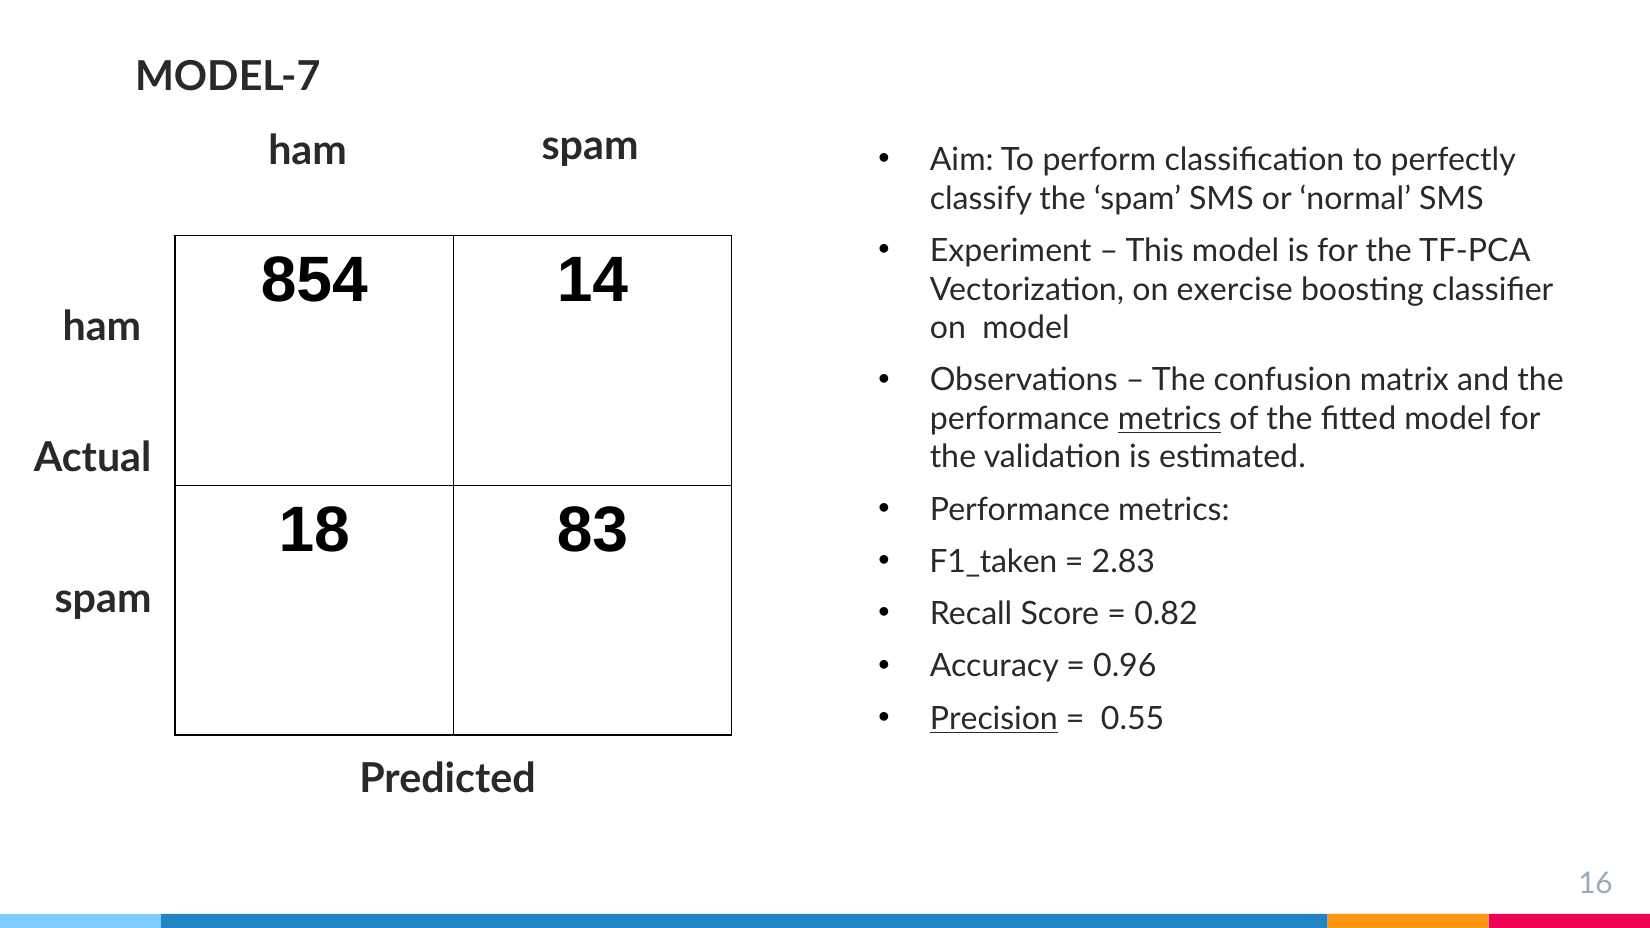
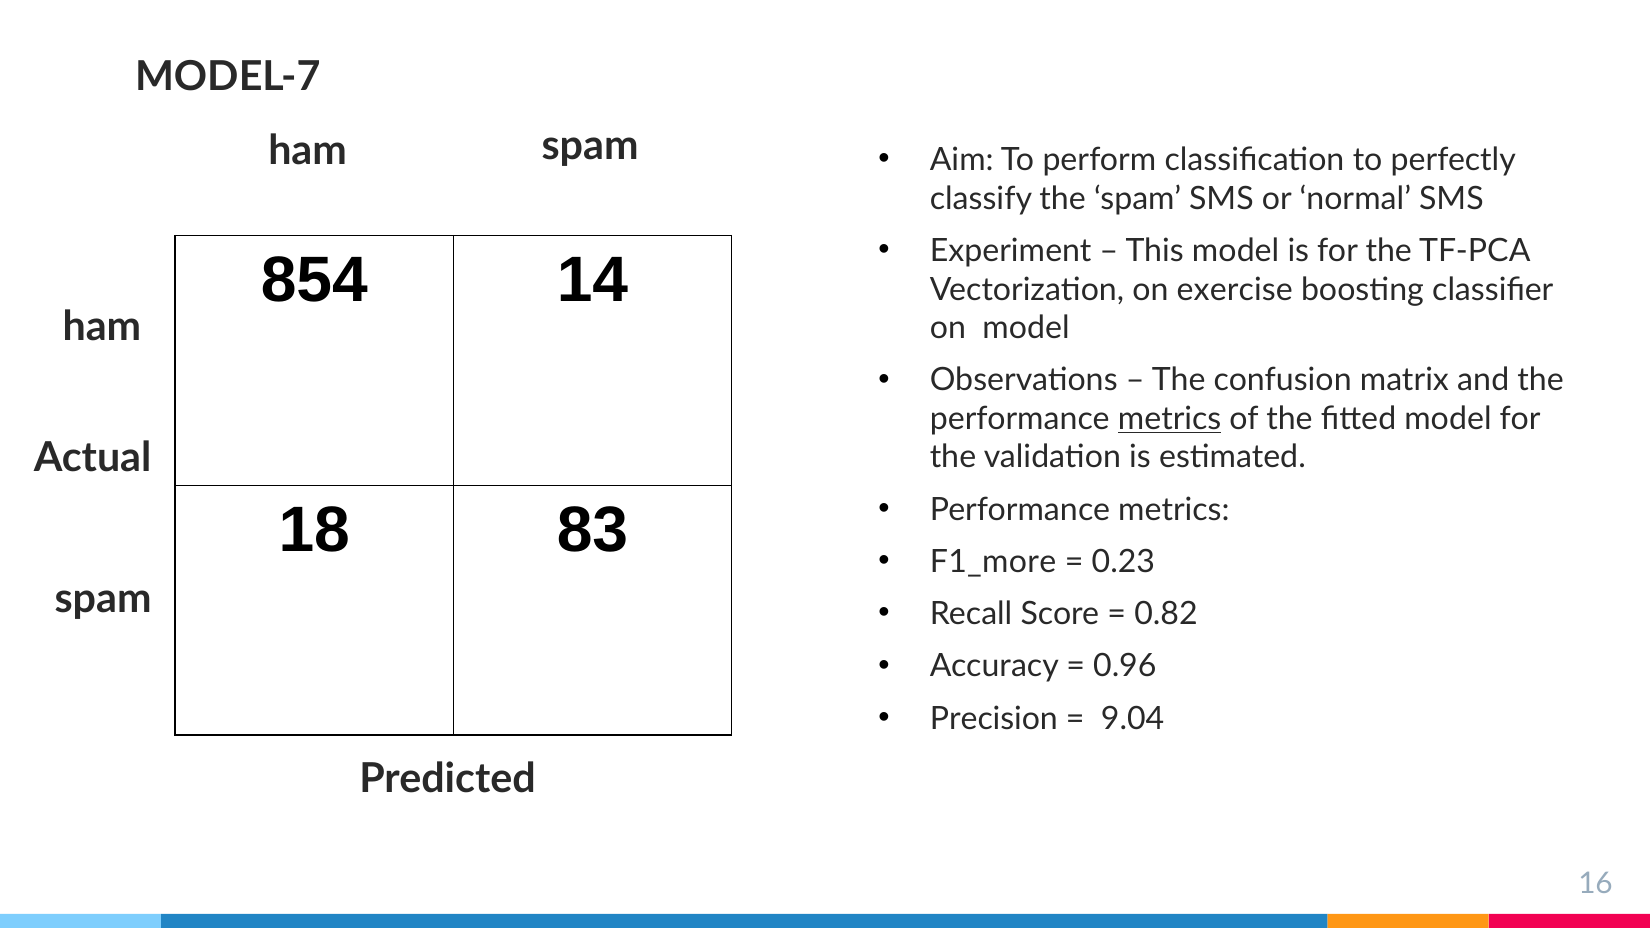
F1_taken: F1_taken -> F1_more
2.83: 2.83 -> 0.23
Precision underline: present -> none
0.55: 0.55 -> 9.04
